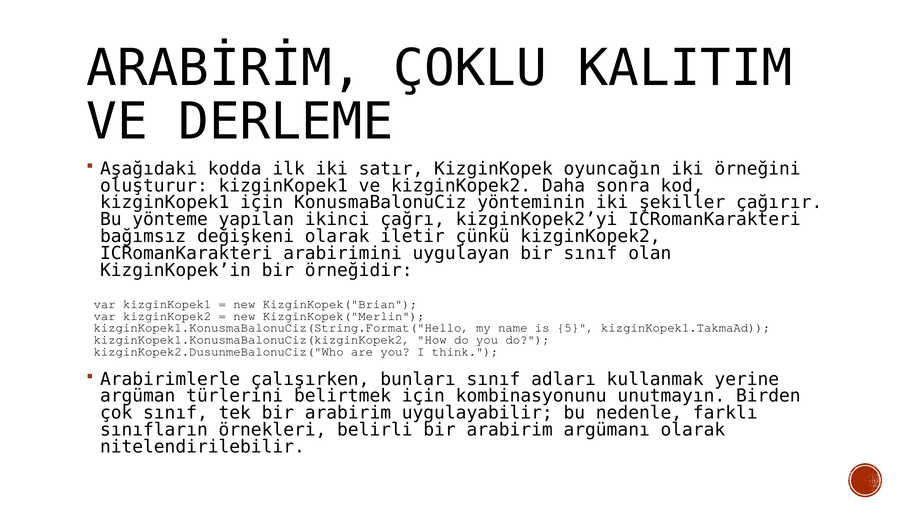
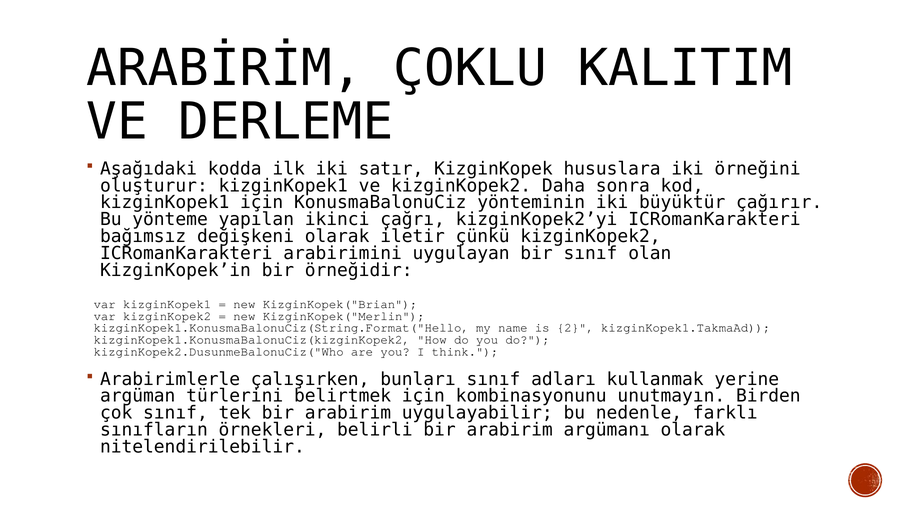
oyuncağın: oyuncağın -> hususlara
şekiller: şekiller -> büyüktür
5: 5 -> 2
